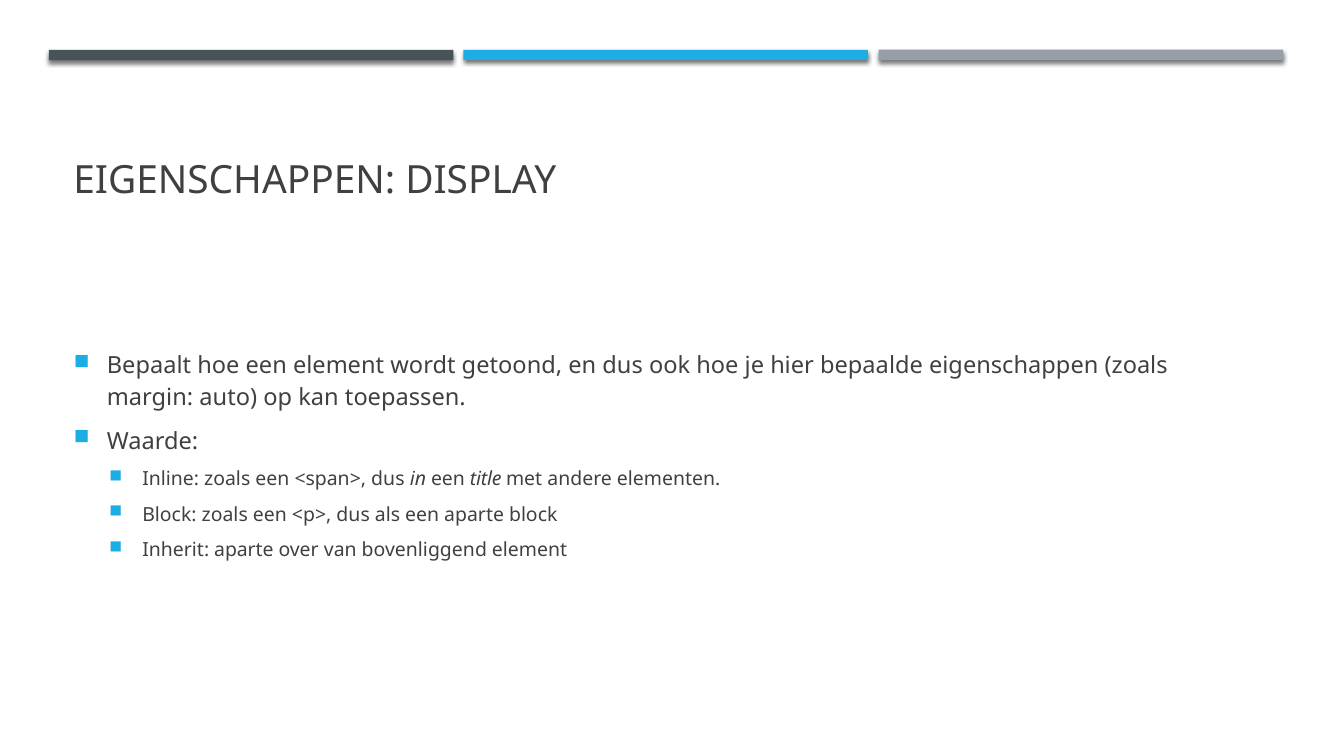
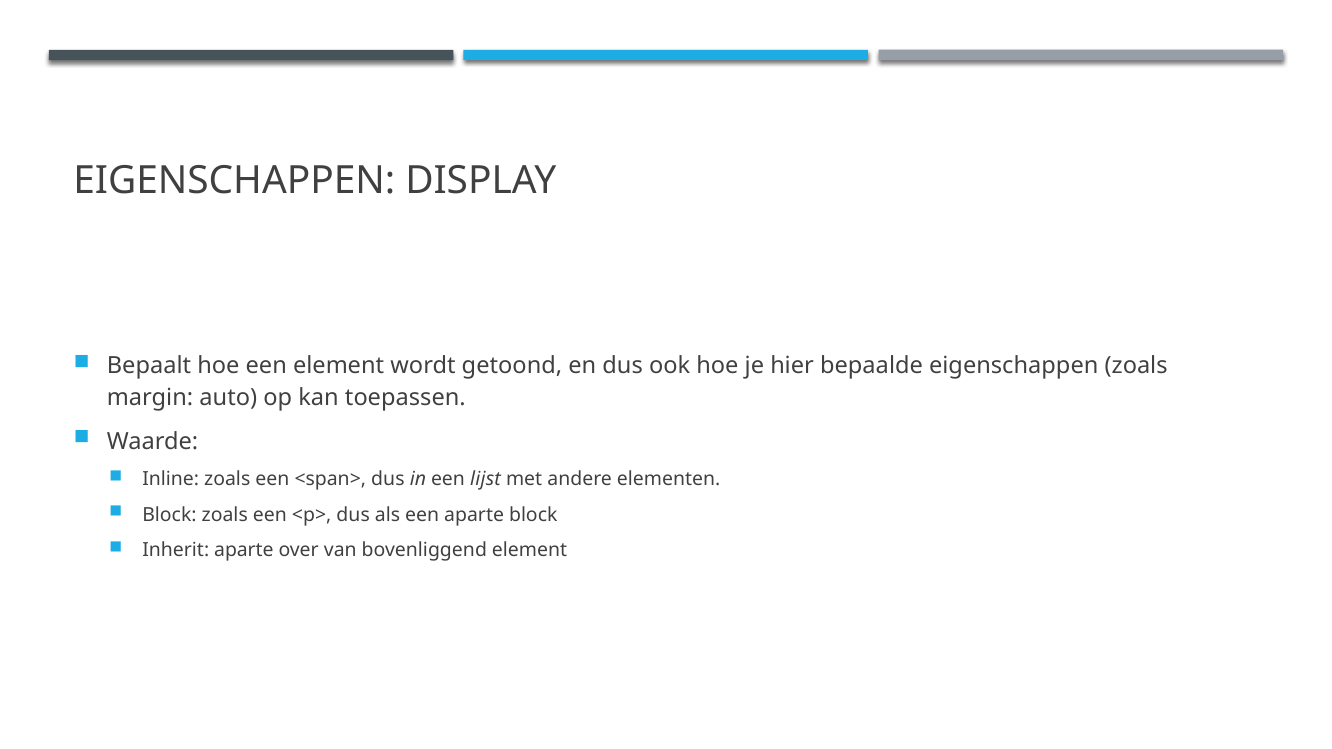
title: title -> lijst
